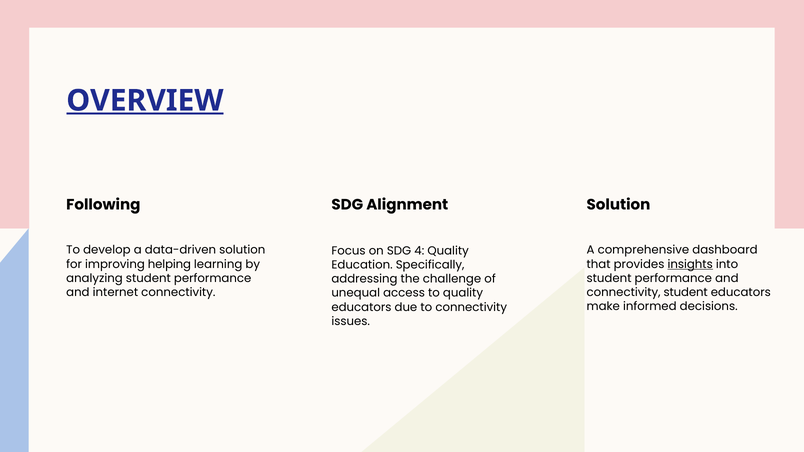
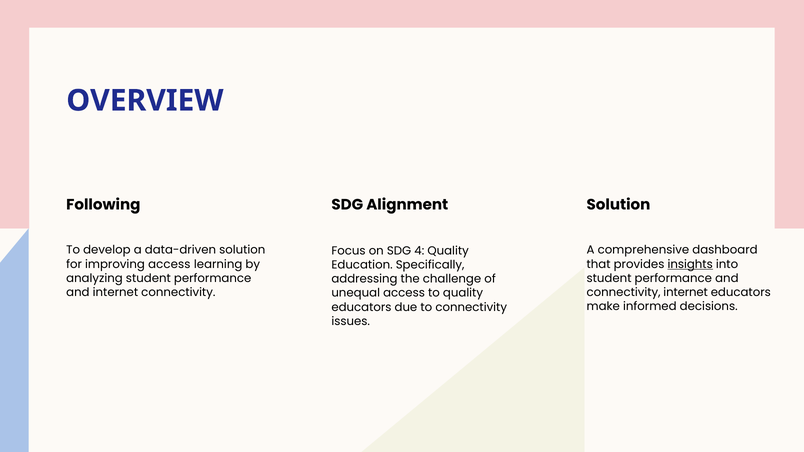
OVERVIEW underline: present -> none
improving helping: helping -> access
connectivity student: student -> internet
